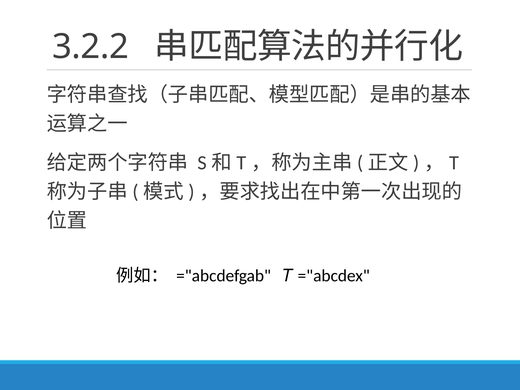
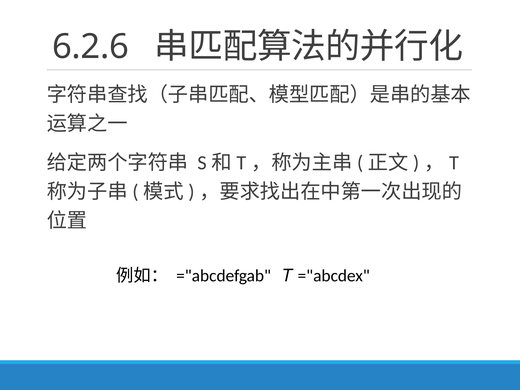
3.2.2: 3.2.2 -> 6.2.6
